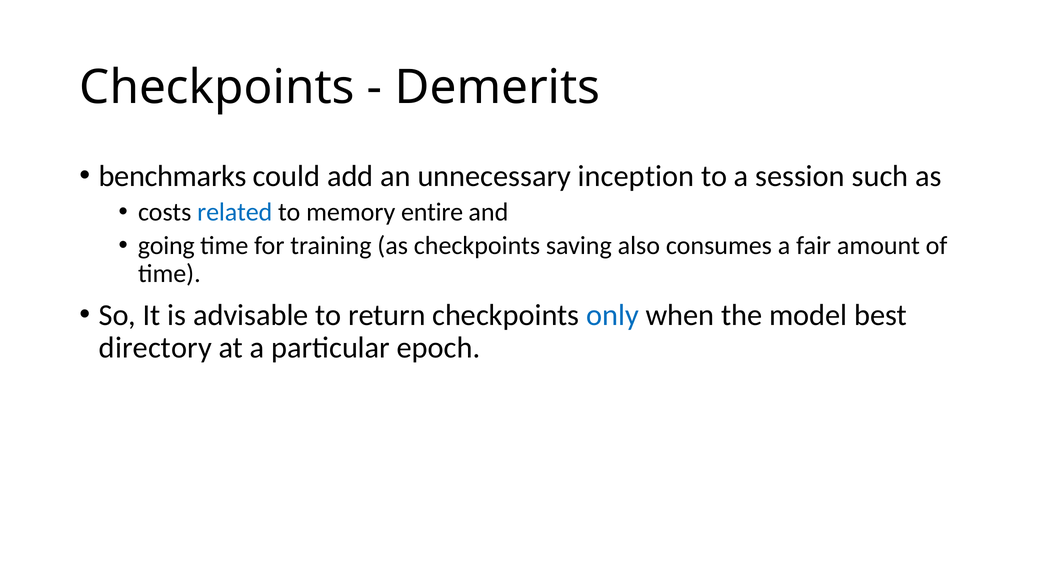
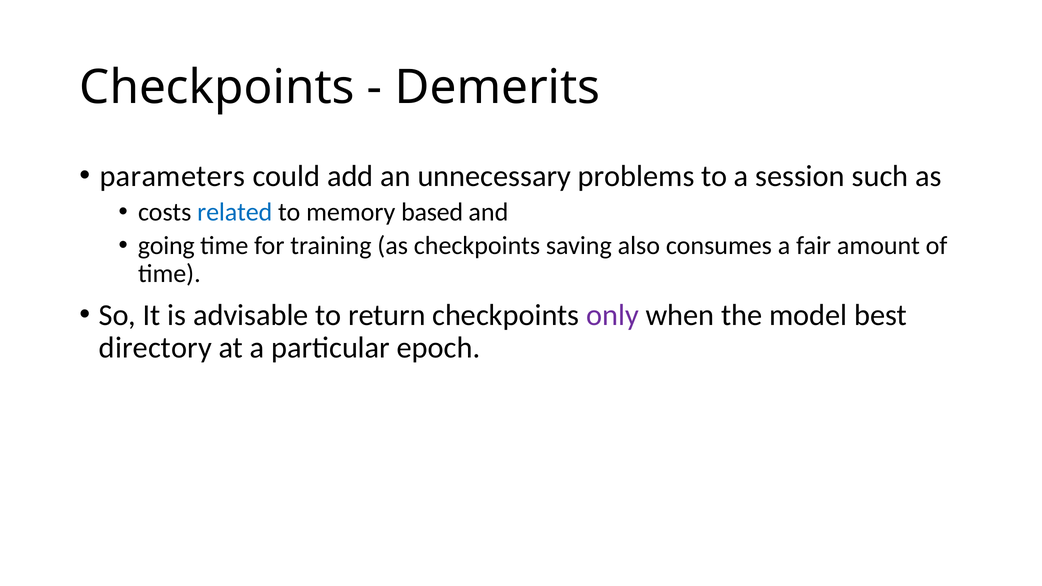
benchmarks: benchmarks -> parameters
inception: inception -> problems
entire: entire -> based
only colour: blue -> purple
